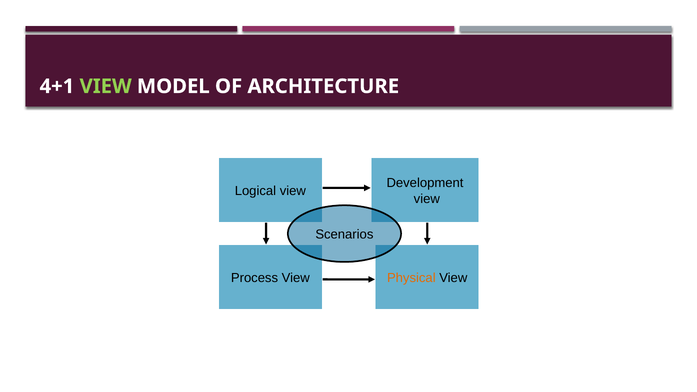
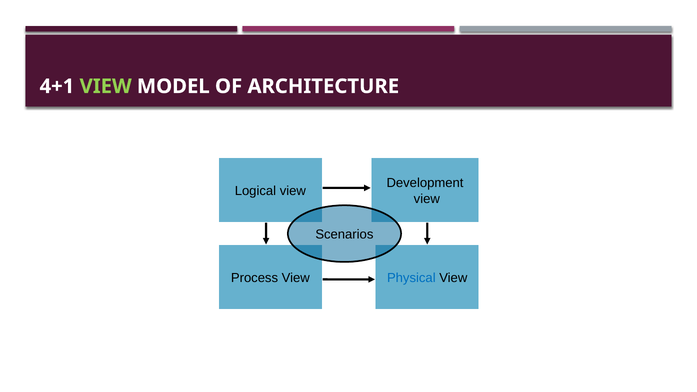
Physical colour: orange -> blue
